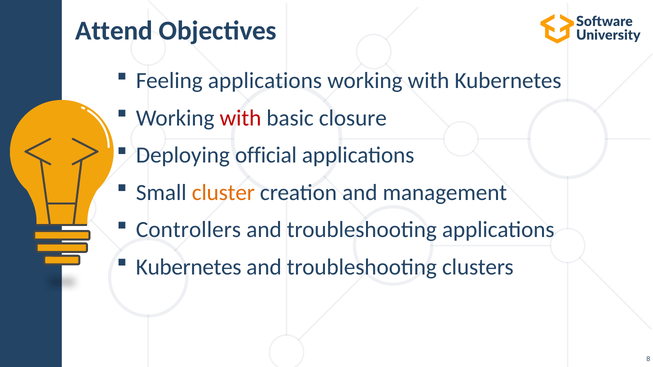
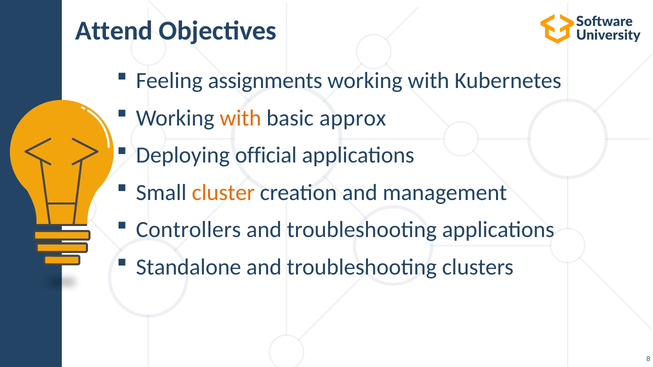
Feeling applications: applications -> assignments
with at (240, 118) colour: red -> orange
closure: closure -> approx
Kubernetes at (189, 267): Kubernetes -> Standalone
